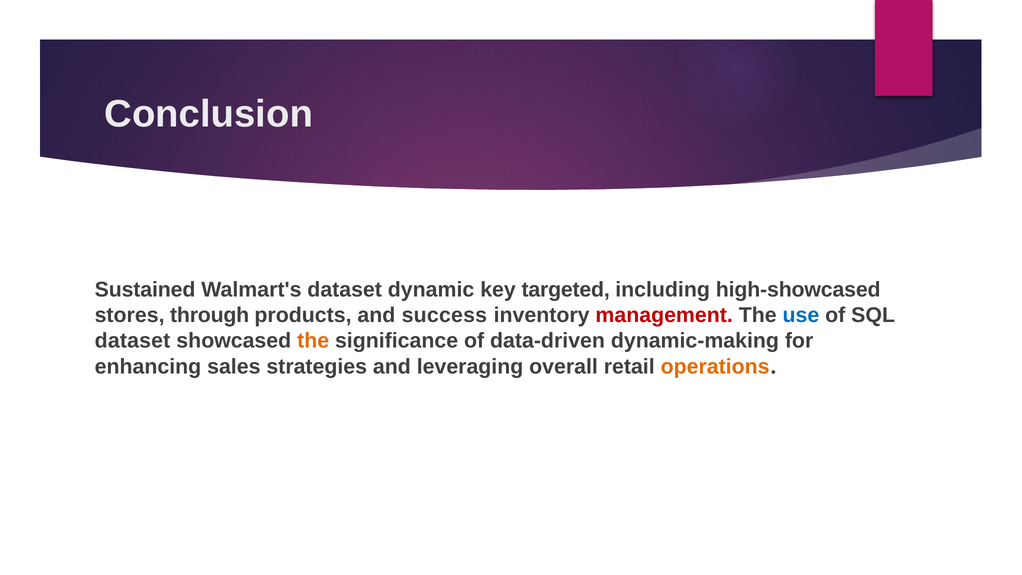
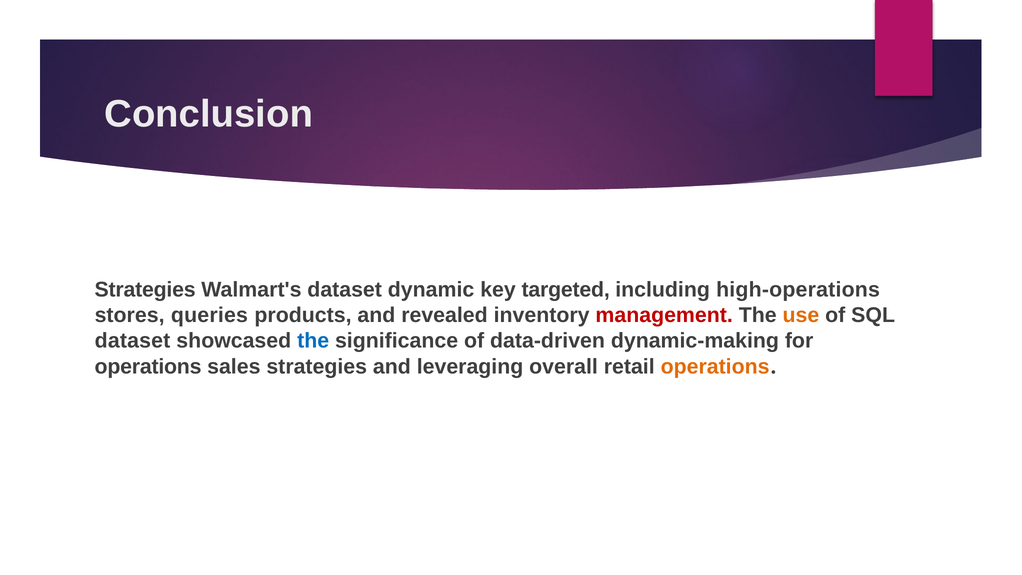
Sustained at (145, 290): Sustained -> Strategies
high-showcased: high-showcased -> high-operations
through: through -> queries
success: success -> revealed
use colour: blue -> orange
the at (313, 341) colour: orange -> blue
enhancing at (148, 366): enhancing -> operations
